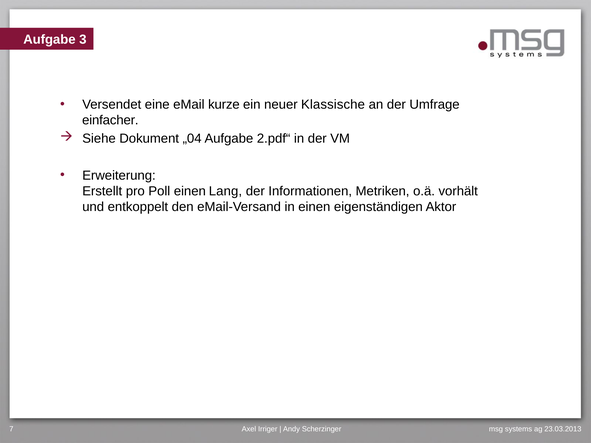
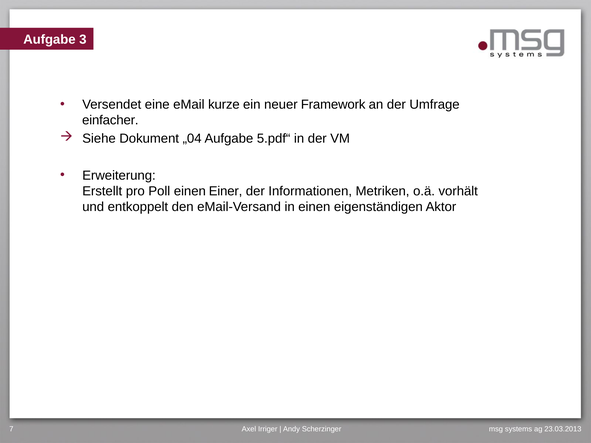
Klassische: Klassische -> Framework
2.pdf“: 2.pdf“ -> 5.pdf“
Lang: Lang -> Einer
